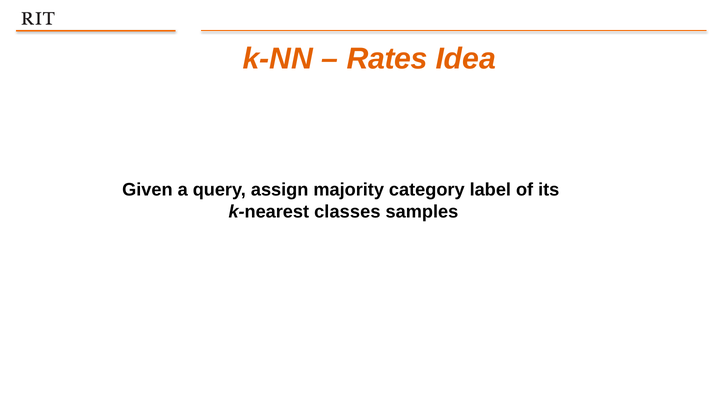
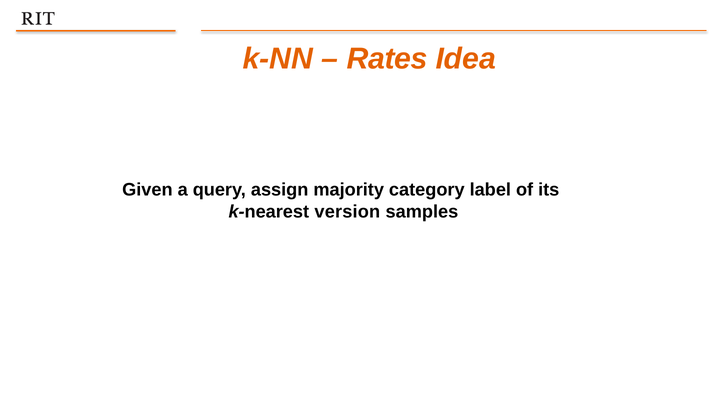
classes: classes -> version
